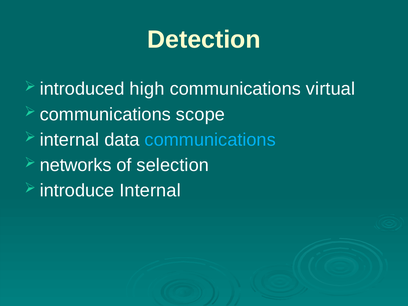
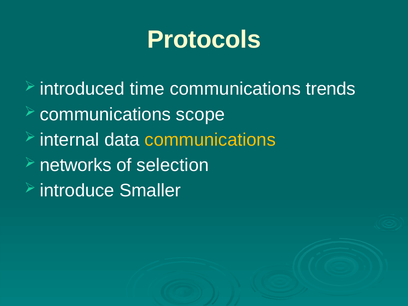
Detection: Detection -> Protocols
high: high -> time
virtual: virtual -> trends
communications at (210, 140) colour: light blue -> yellow
introduce Internal: Internal -> Smaller
